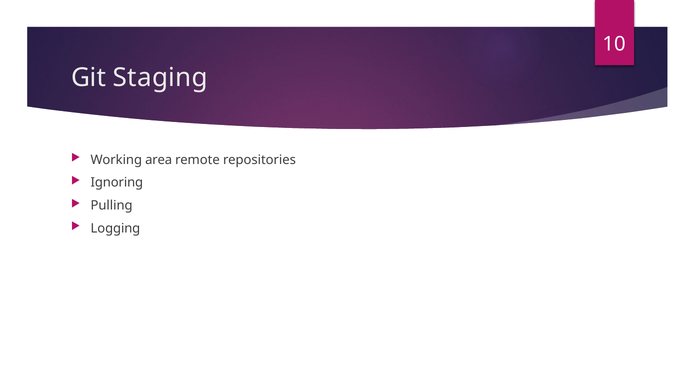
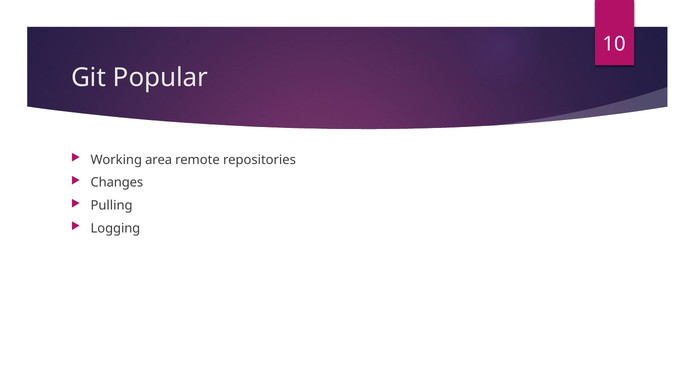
Staging: Staging -> Popular
Ignoring: Ignoring -> Changes
